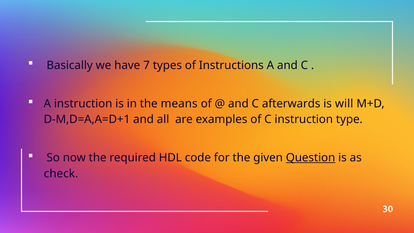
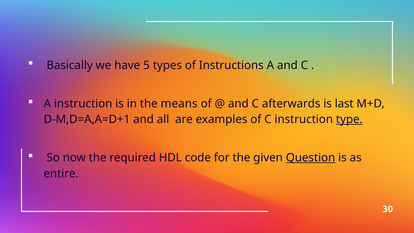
7: 7 -> 5
will: will -> last
type underline: none -> present
check: check -> entire
